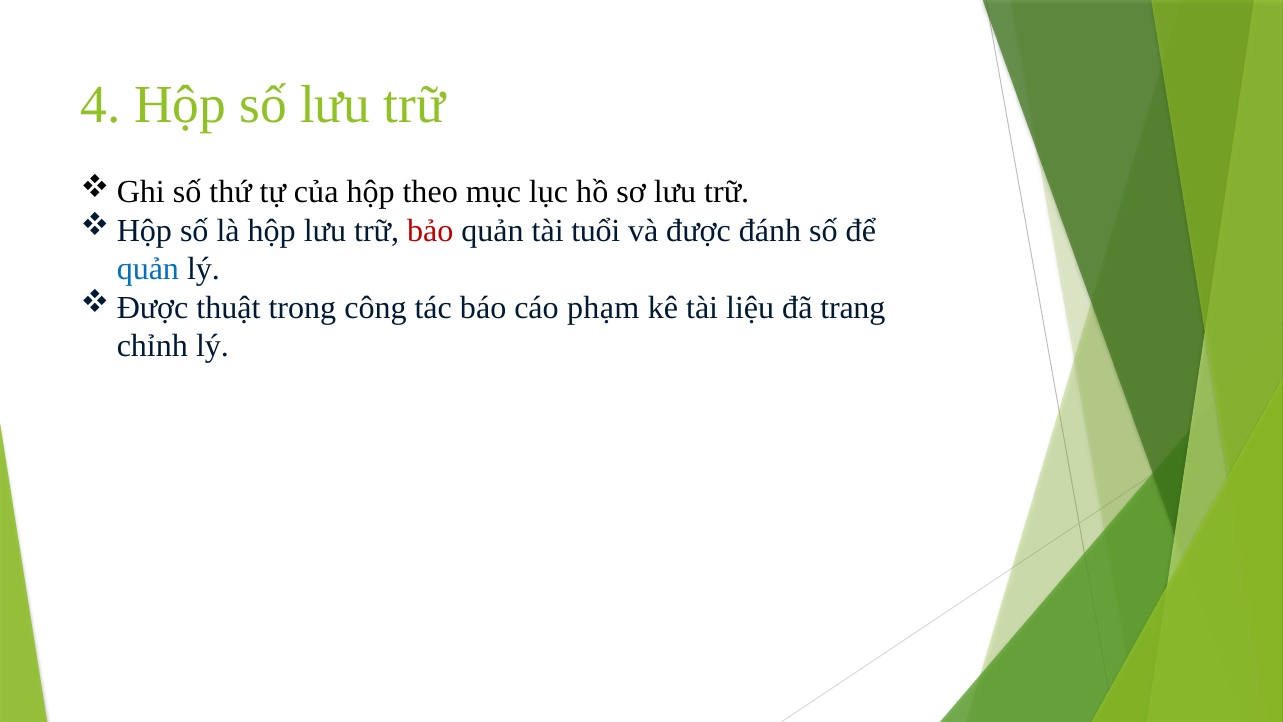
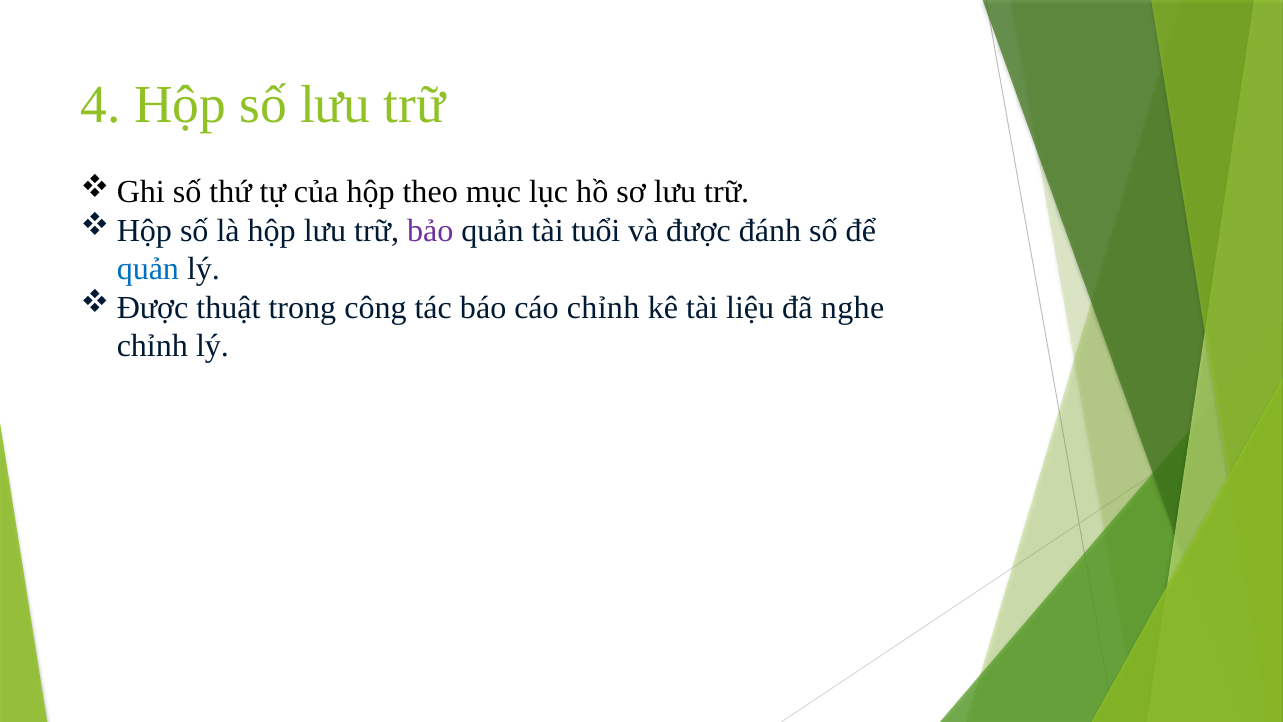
bảo colour: red -> purple
cáo phạm: phạm -> chỉnh
trang: trang -> nghe
